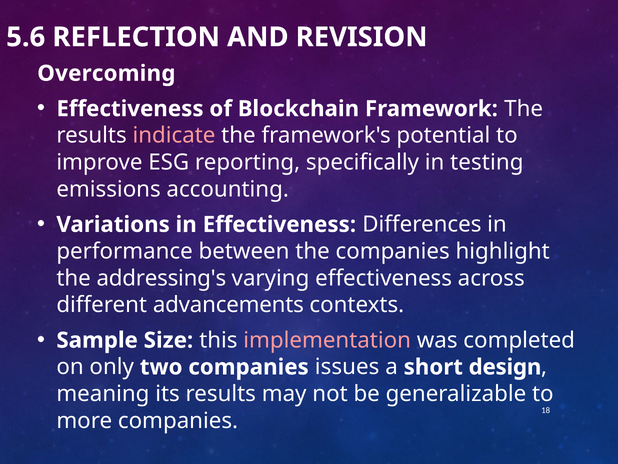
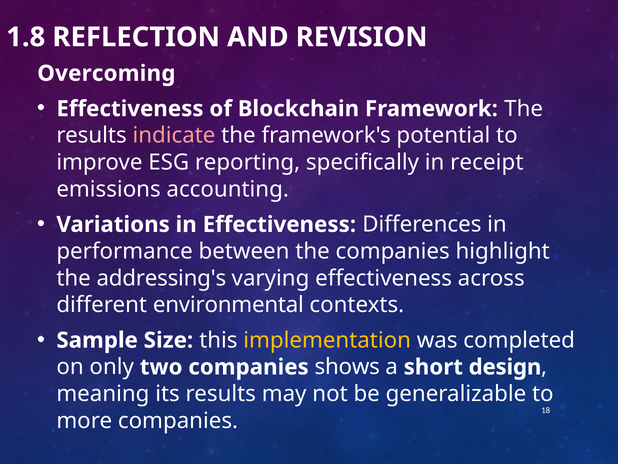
5.6: 5.6 -> 1.8
testing: testing -> receipt
advancements: advancements -> environmental
implementation colour: pink -> yellow
issues: issues -> shows
